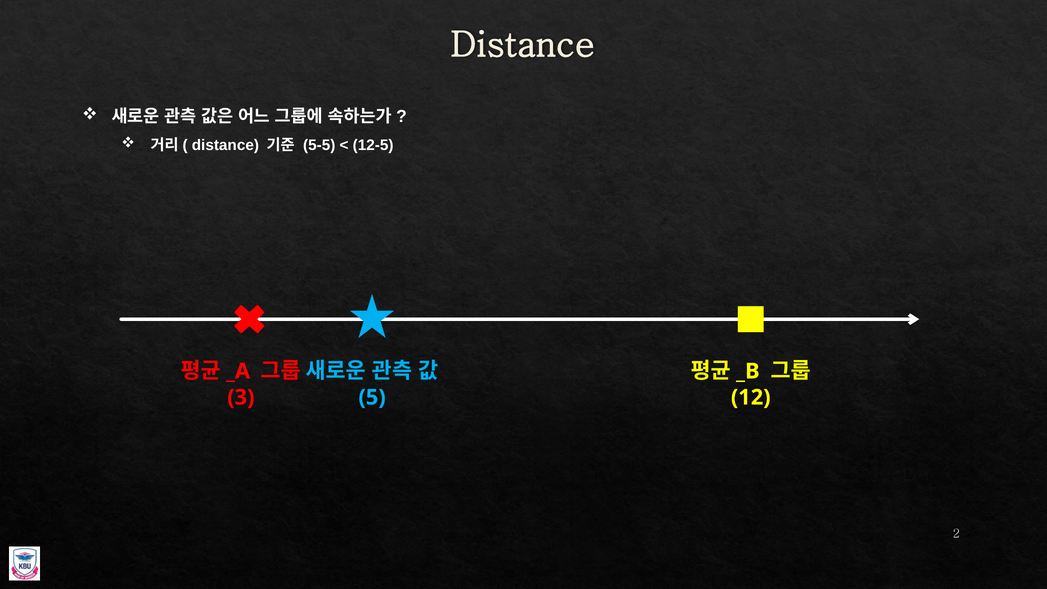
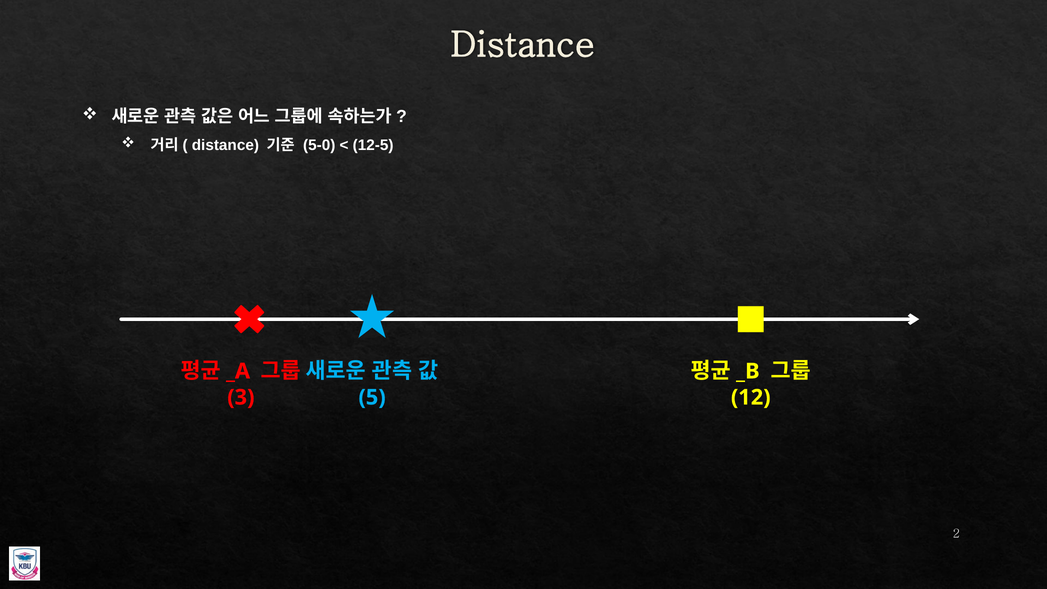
5-5: 5-5 -> 5-0
